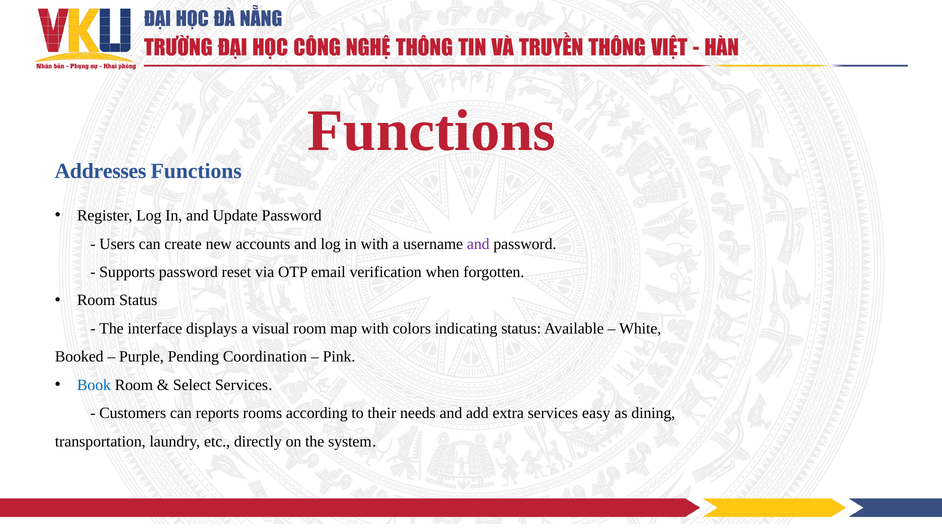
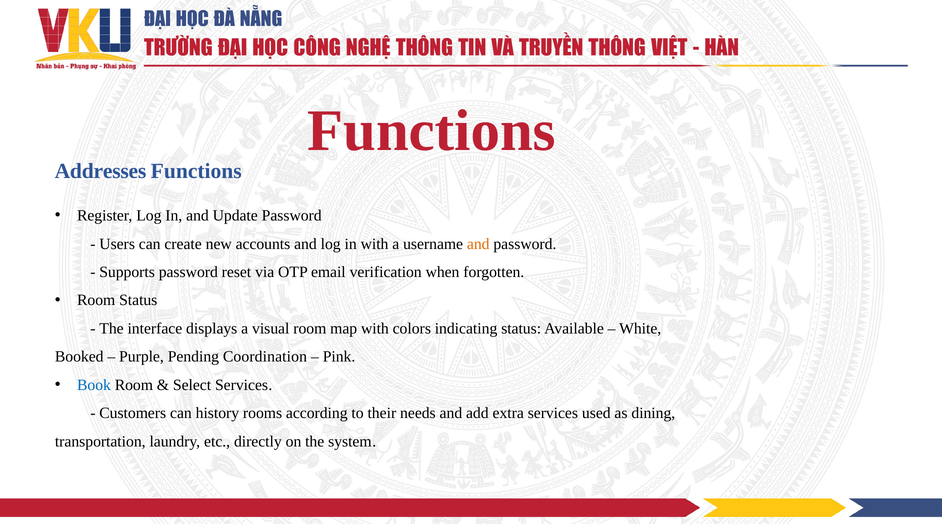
and at (478, 244) colour: purple -> orange
reports: reports -> history
easy: easy -> used
